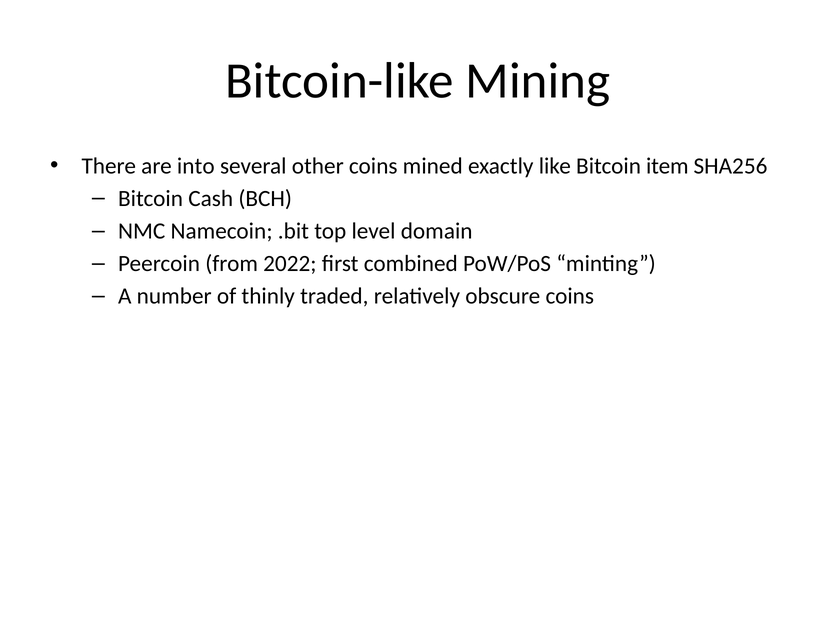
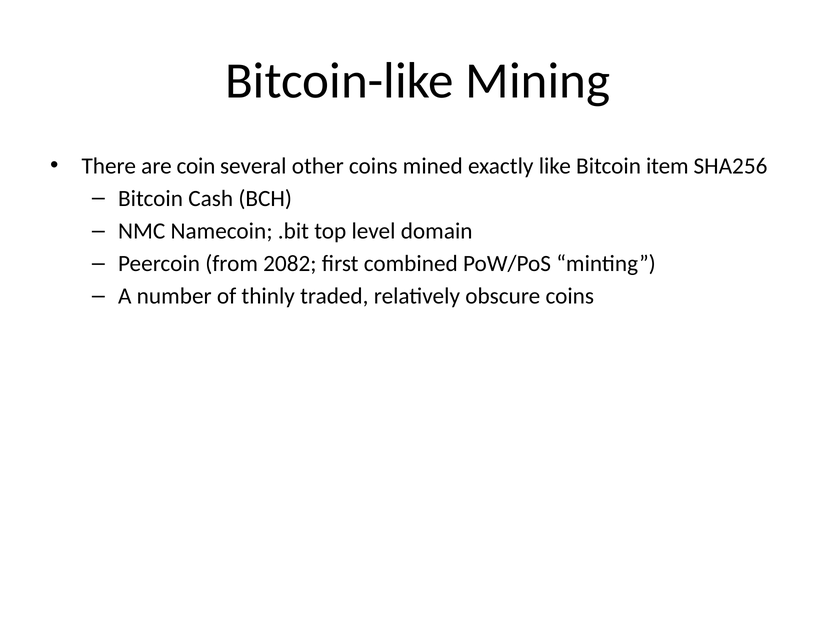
into: into -> coin
2022: 2022 -> 2082
